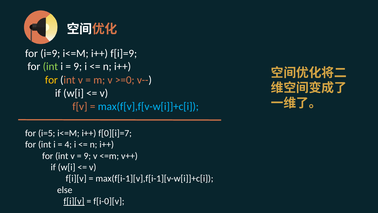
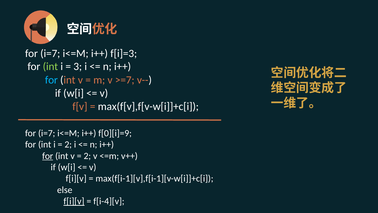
i=9 at (50, 53): i=9 -> i=7
f[i]=9: f[i]=9 -> f[i]=3
9 at (78, 66): 9 -> 3
for at (51, 80) colour: yellow -> light blue
>=0: >=0 -> >=7
max(f[v],f[v-w[i]]+c[i colour: light blue -> white
i=5 at (47, 133): i=5 -> i=7
f[0][i]=7: f[0][i]=7 -> f[0][i]=9
4 at (68, 144): 4 -> 2
for at (48, 156) underline: none -> present
9 at (87, 156): 9 -> 2
f[i-0][v: f[i-0][v -> f[i-4][v
